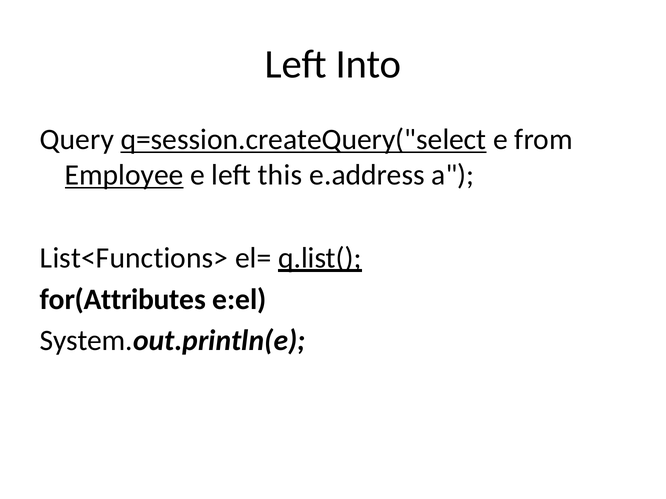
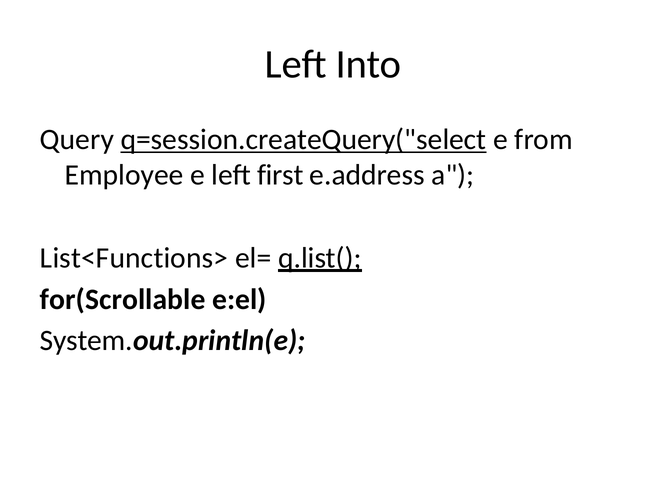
Employee underline: present -> none
this: this -> first
for(Attributes: for(Attributes -> for(Scrollable
